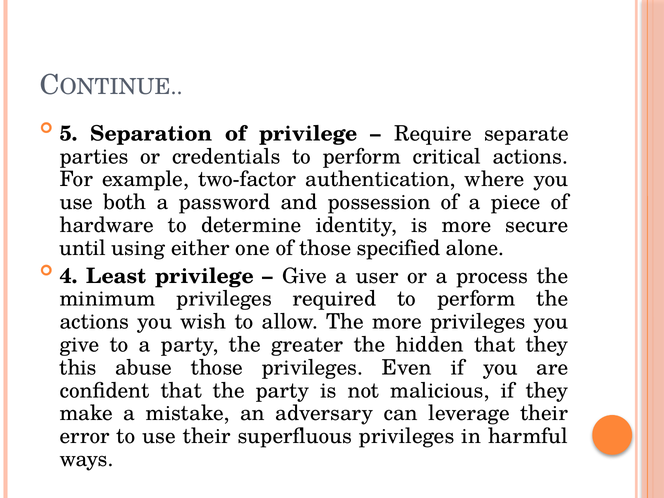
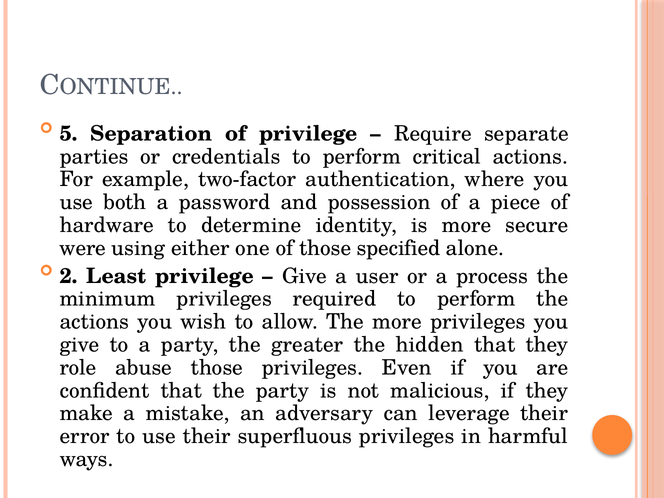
until: until -> were
4: 4 -> 2
this: this -> role
